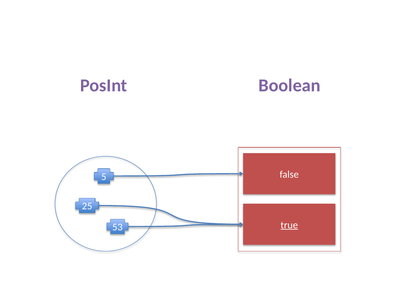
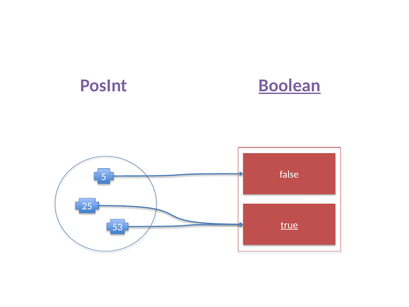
Boolean underline: none -> present
